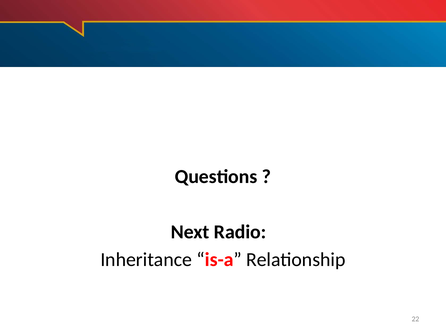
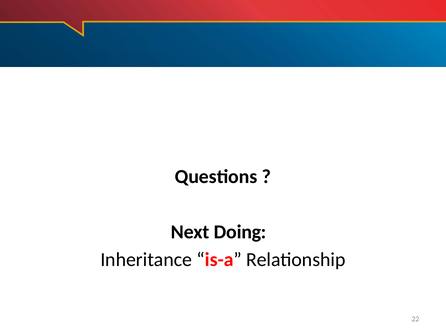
Radio: Radio -> Doing
